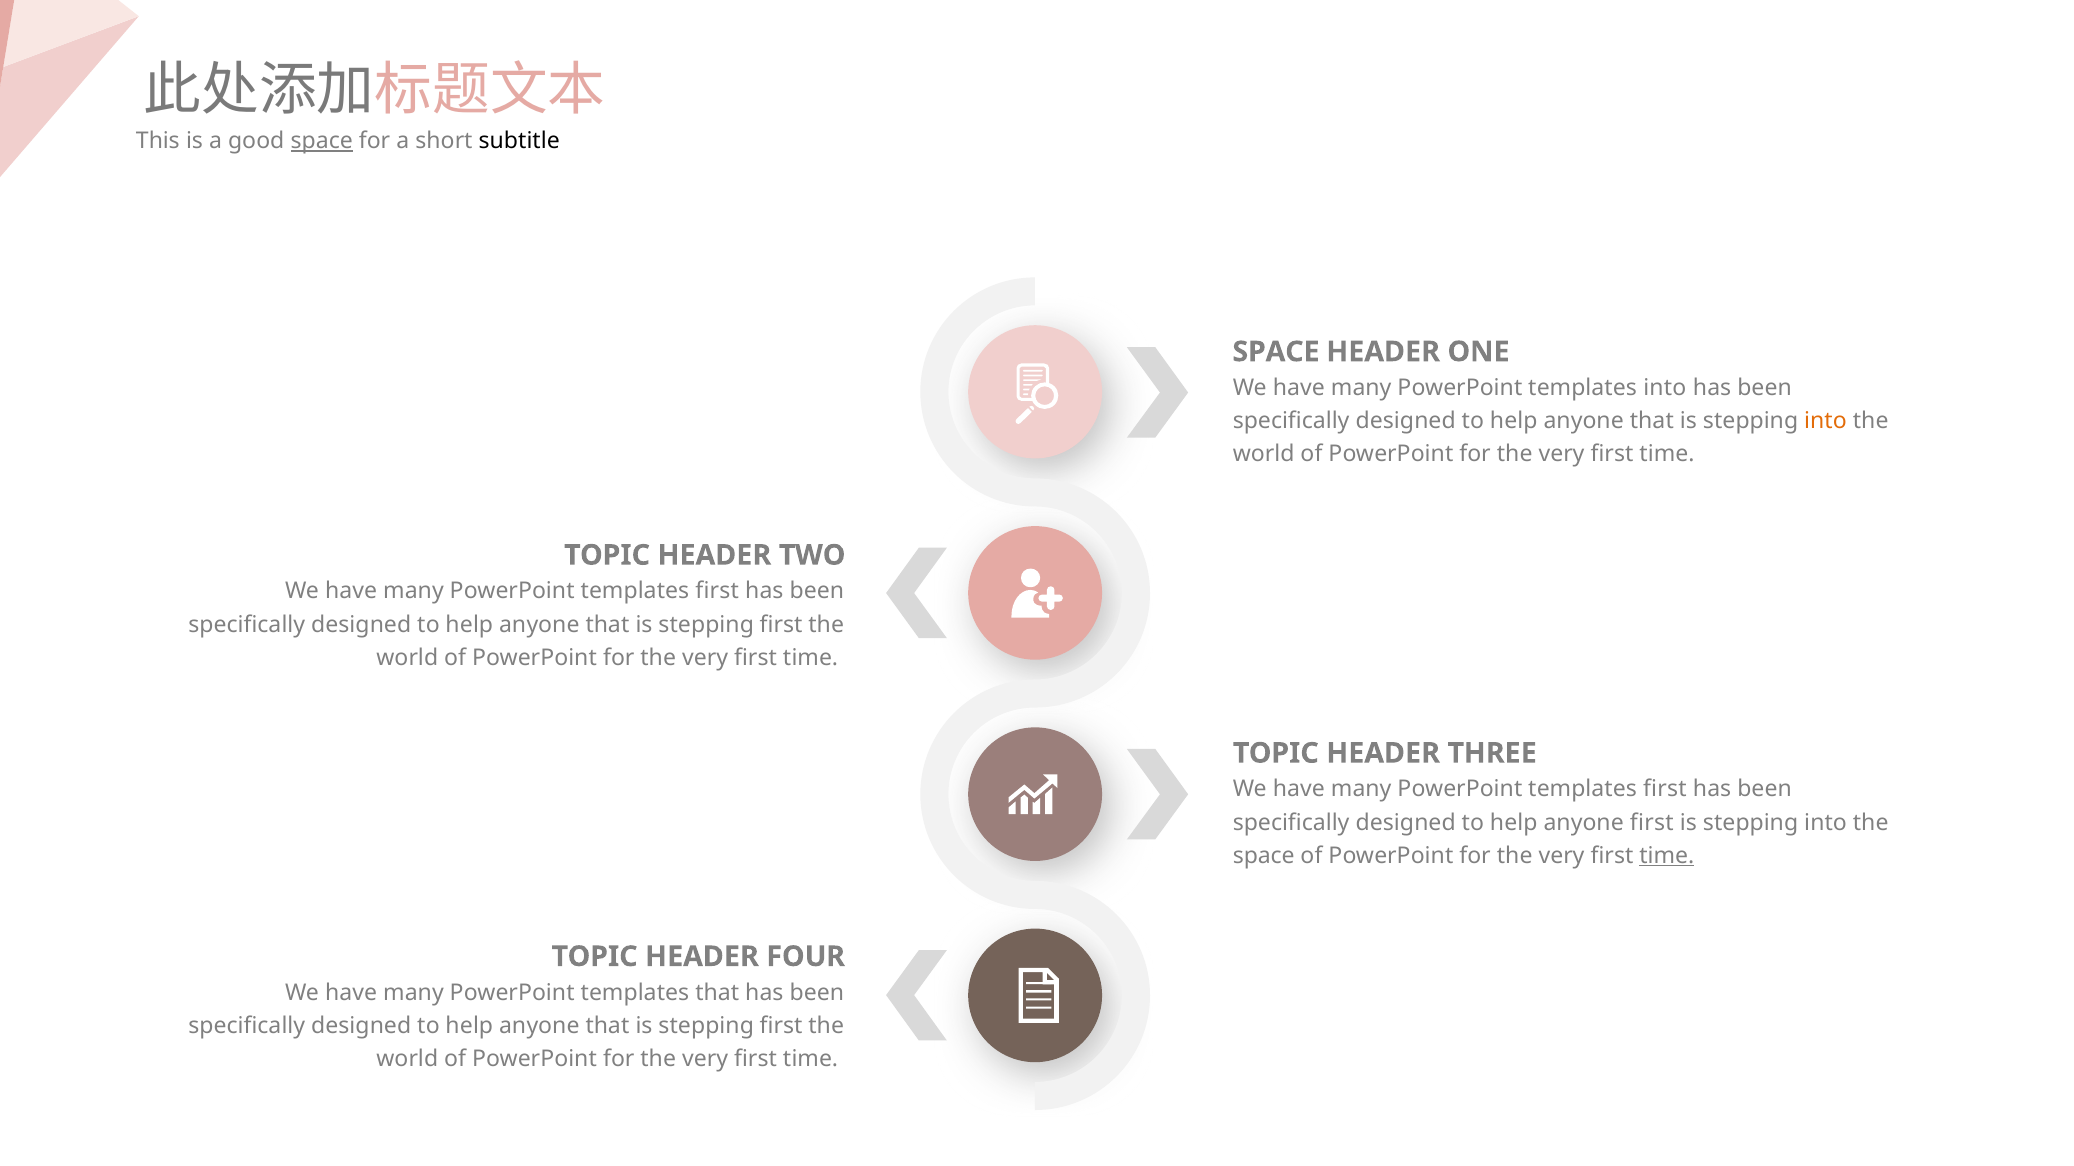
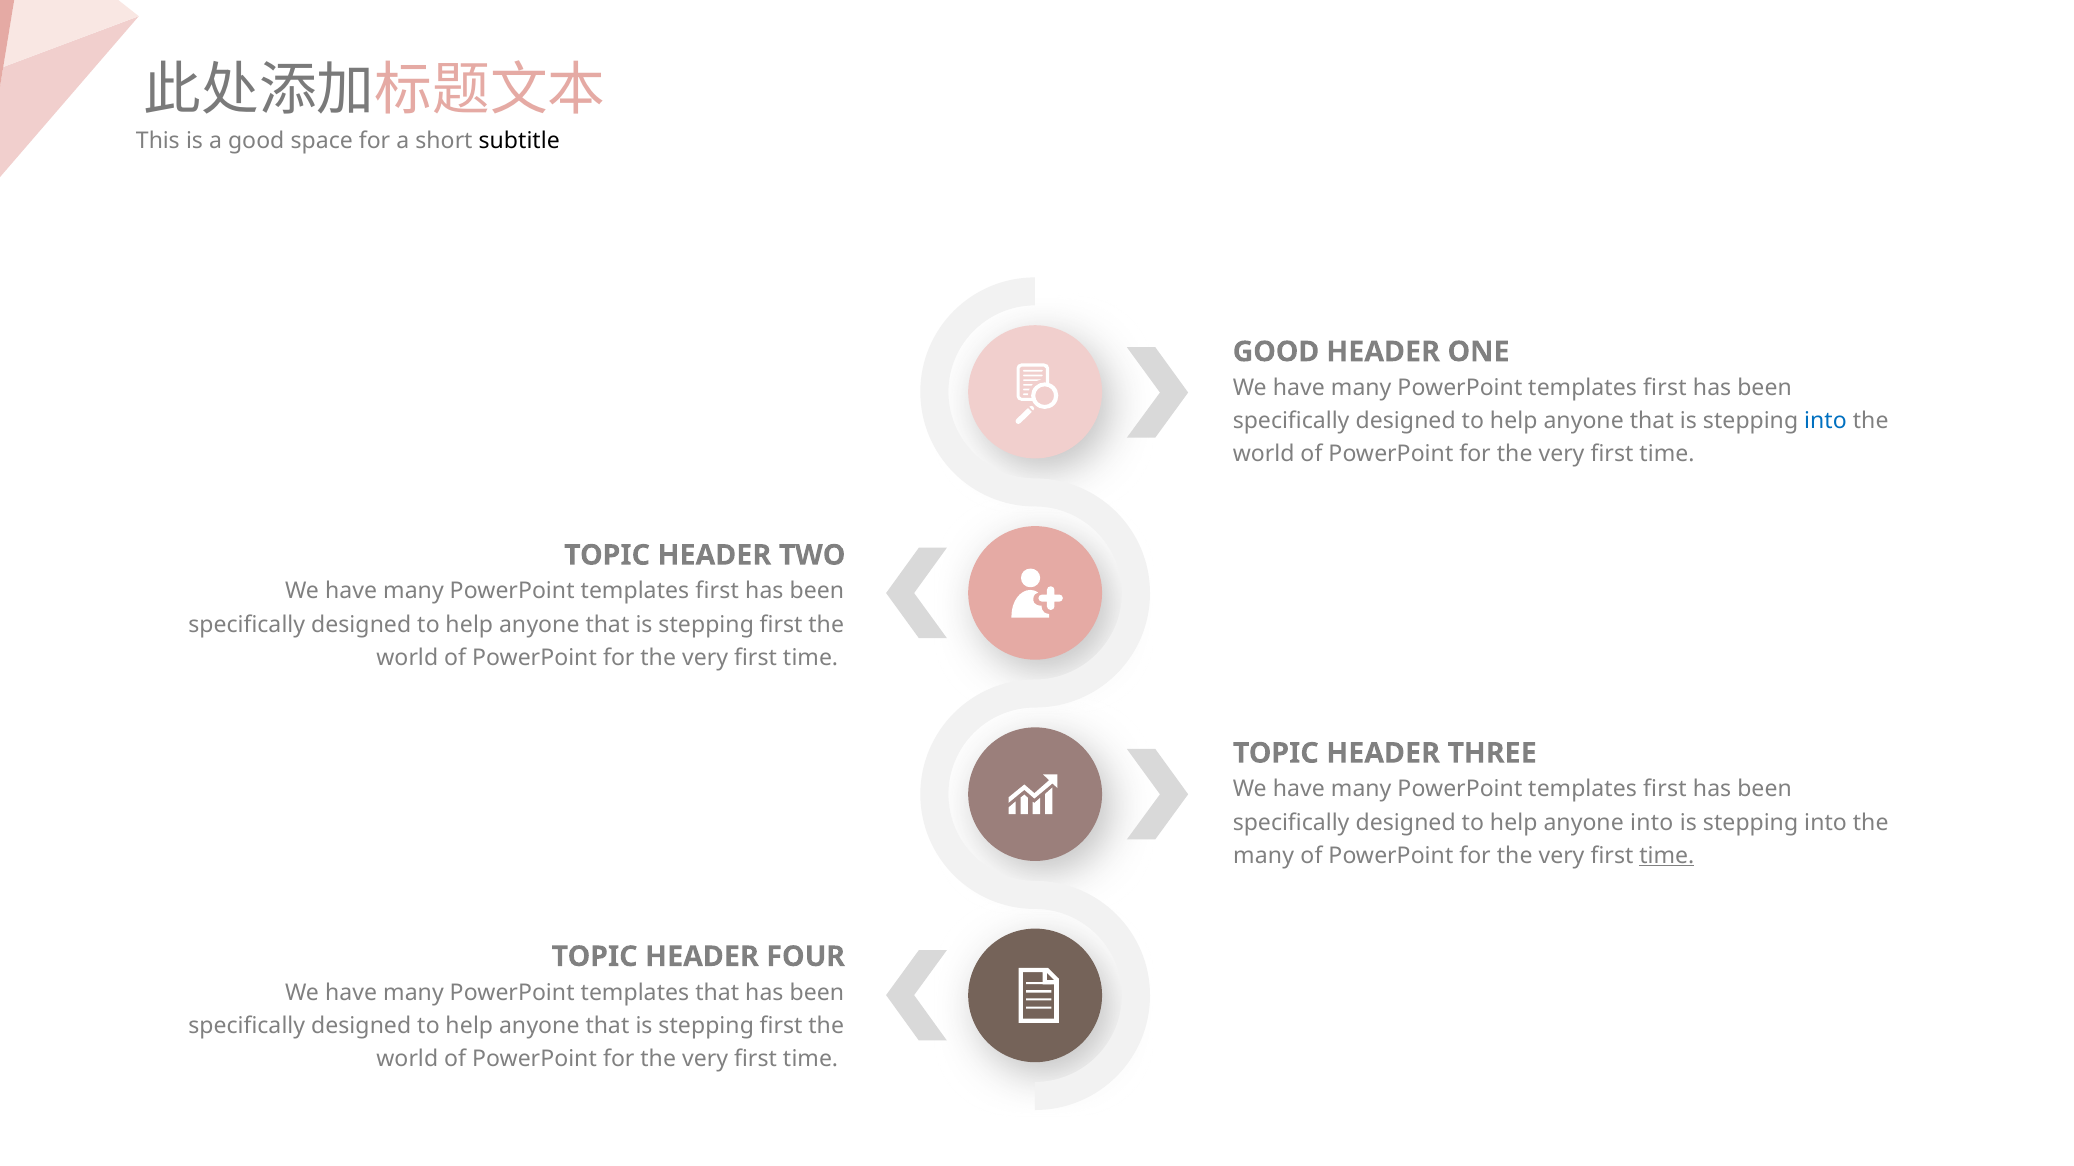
space at (322, 141) underline: present -> none
SPACE at (1276, 352): SPACE -> GOOD
into at (1665, 388): into -> first
into at (1825, 421) colour: orange -> blue
anyone first: first -> into
space at (1264, 856): space -> many
